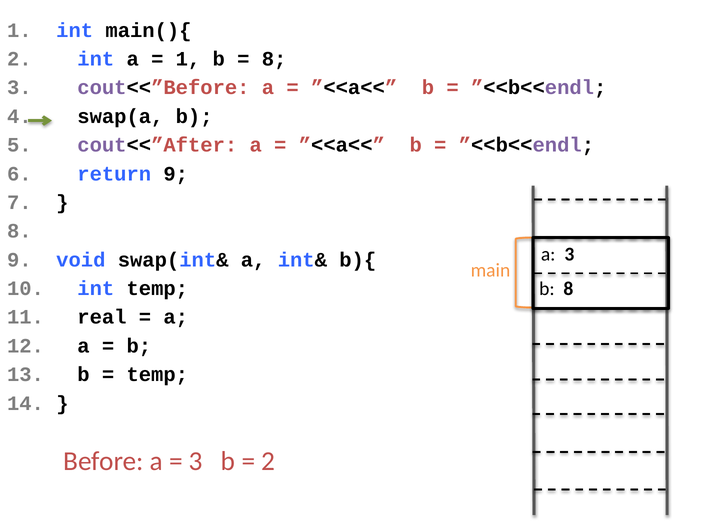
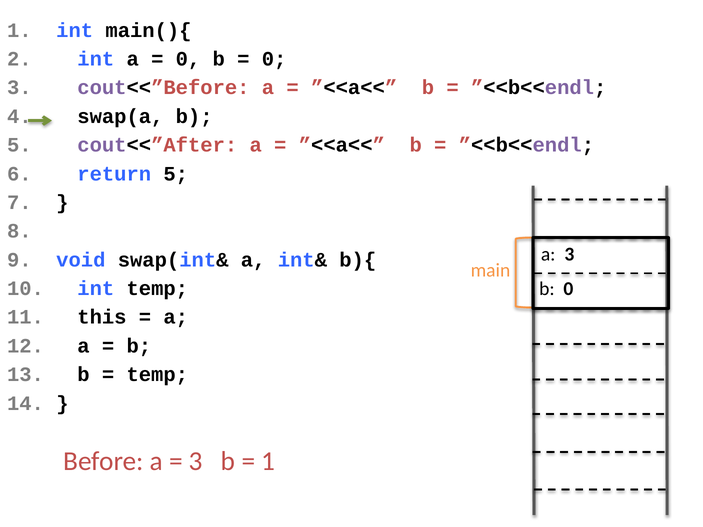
1 at (188, 59): 1 -> 0
8 at (274, 59): 8 -> 0
return 9: 9 -> 5
b 8: 8 -> 0
real: real -> this
2 at (268, 461): 2 -> 1
